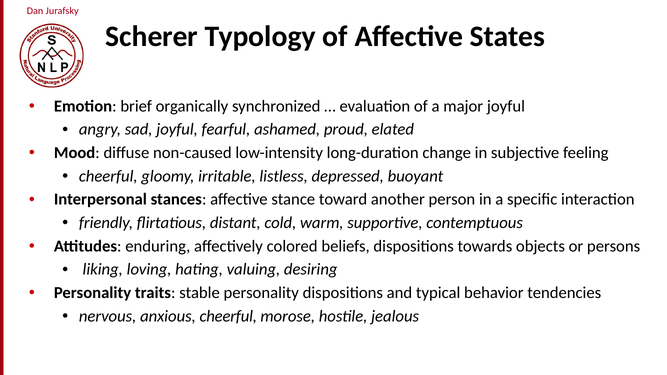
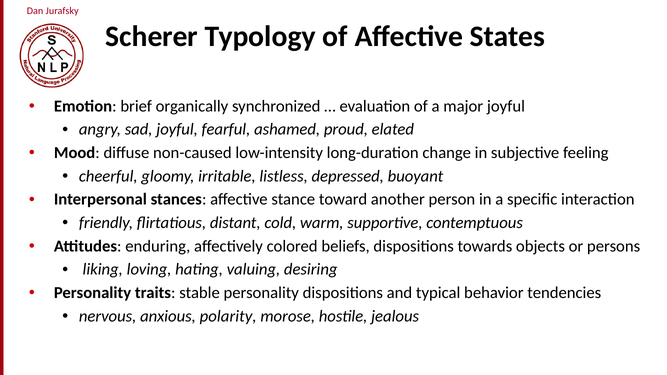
anxious cheerful: cheerful -> polarity
